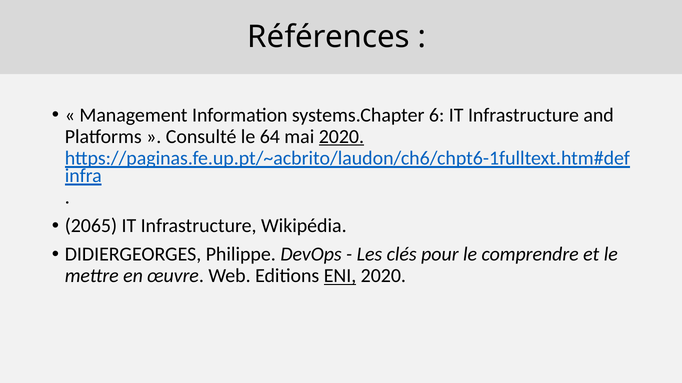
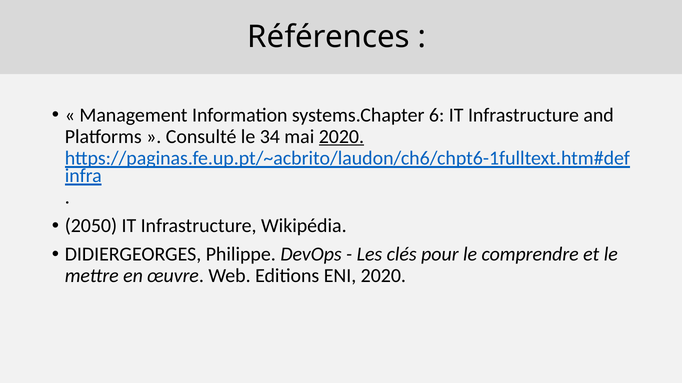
64: 64 -> 34
2065: 2065 -> 2050
ENI underline: present -> none
